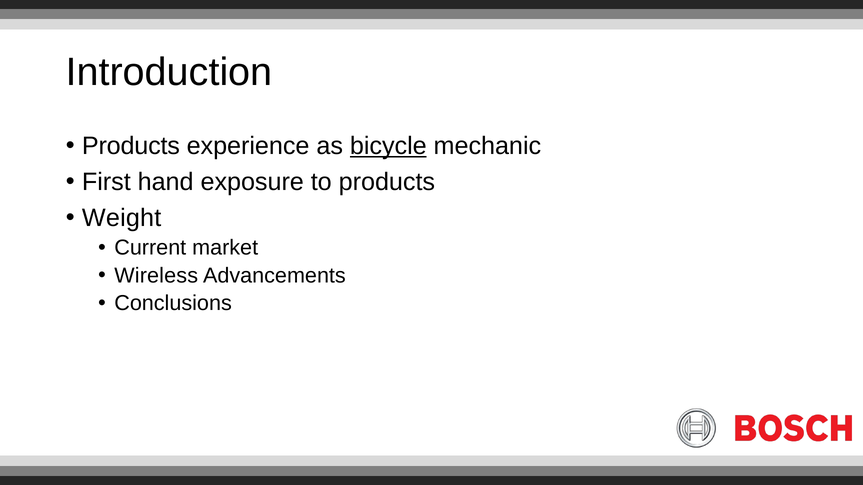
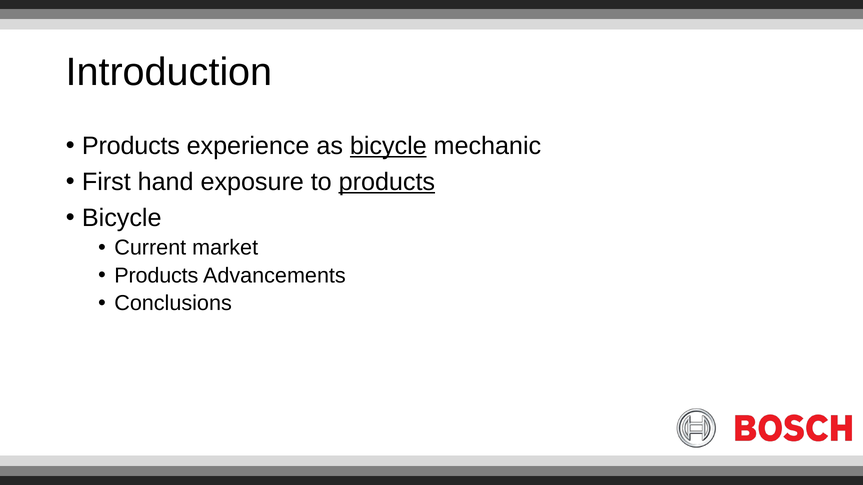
products at (387, 182) underline: none -> present
Weight at (122, 218): Weight -> Bicycle
Wireless at (156, 276): Wireless -> Products
